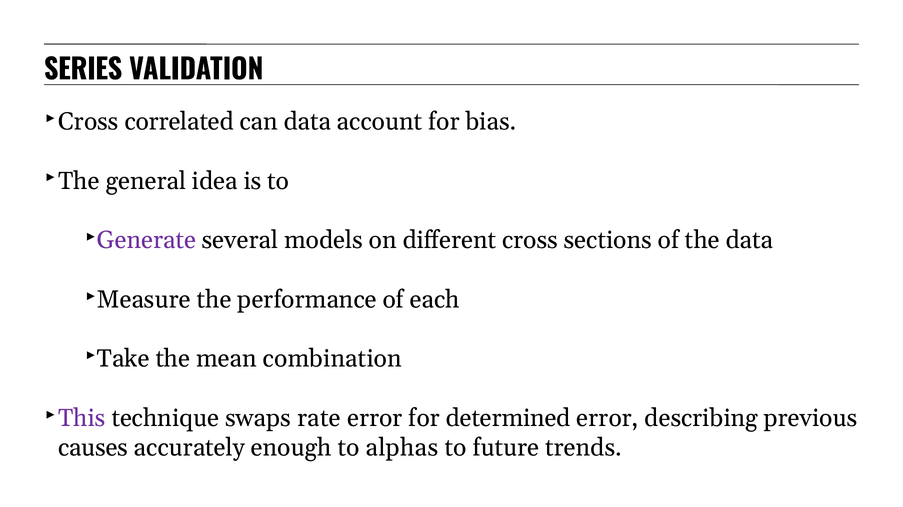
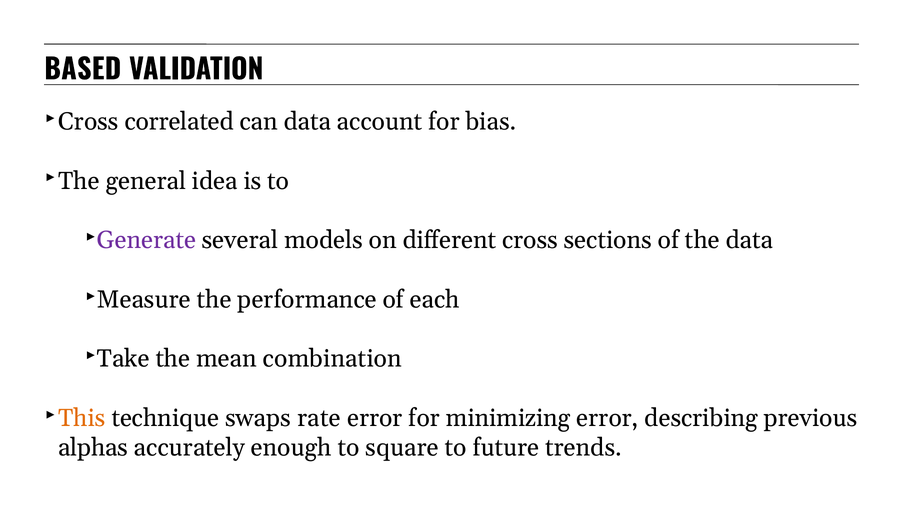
SERIES: SERIES -> BASED
This colour: purple -> orange
determined: determined -> minimizing
causes: causes -> alphas
alphas: alphas -> square
